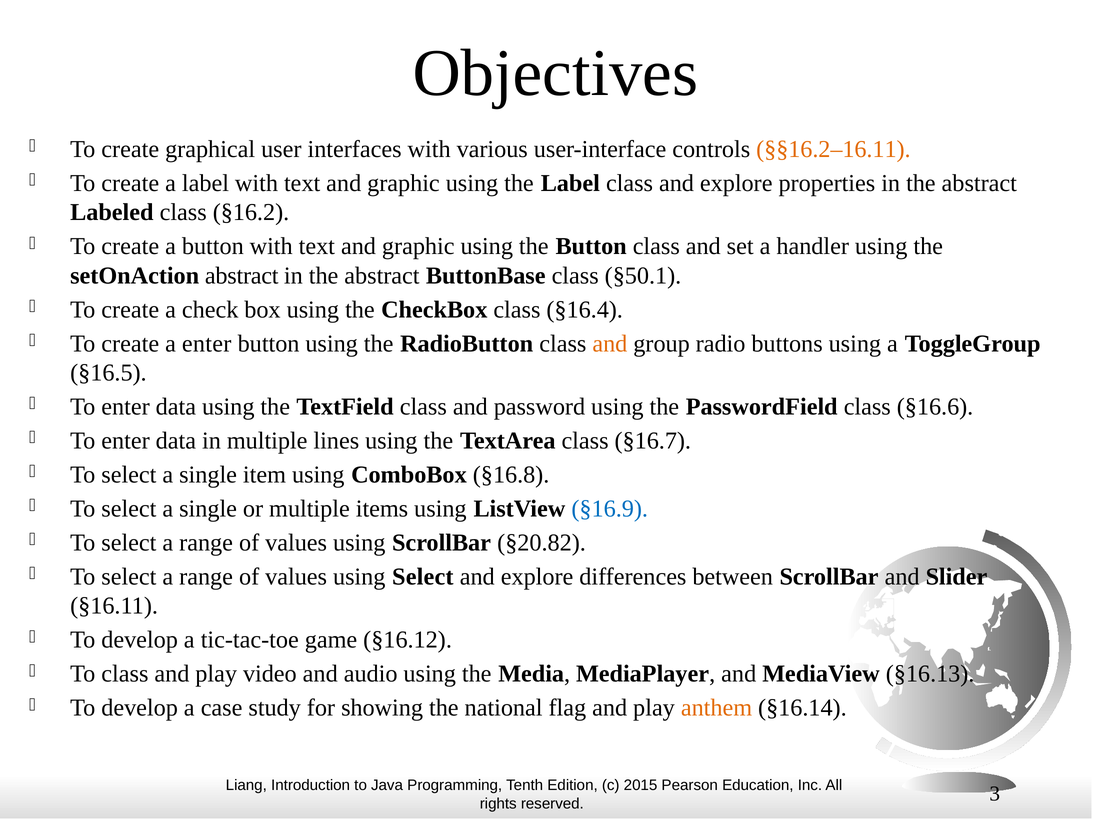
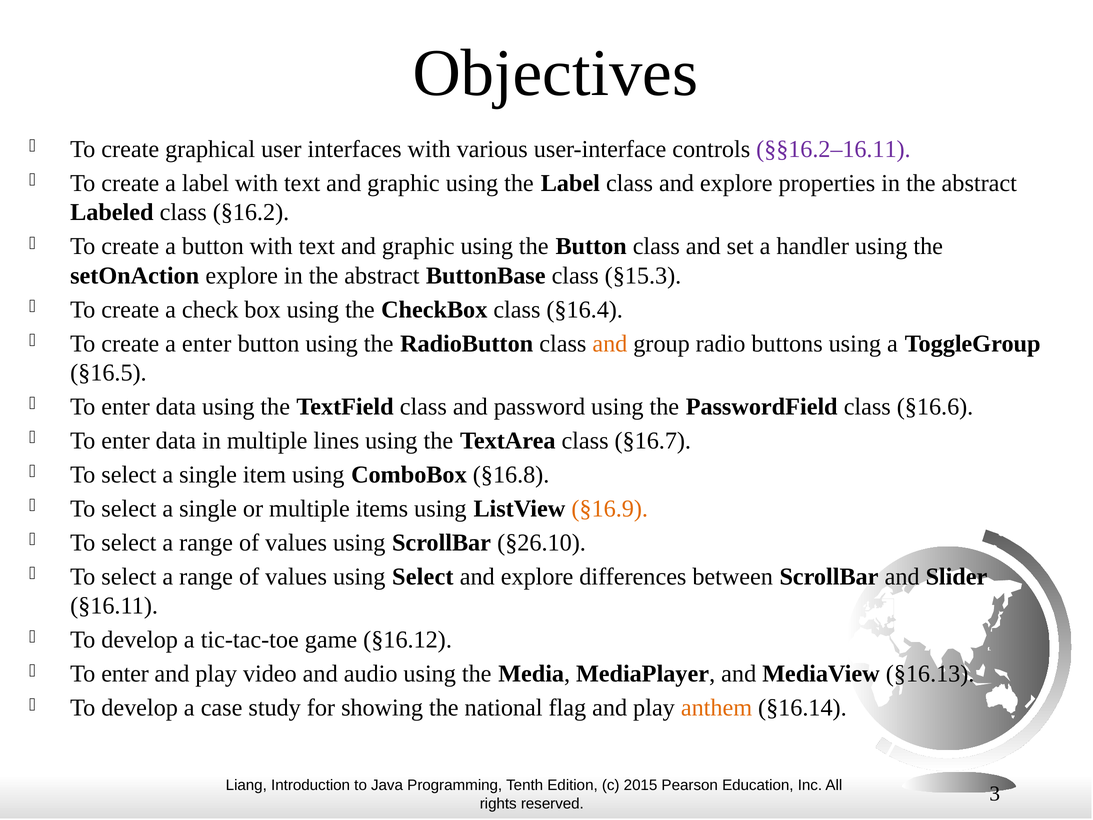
§§16.2–16.11 colour: orange -> purple
setOnAction abstract: abstract -> explore
§50.1: §50.1 -> §15.3
§16.9 colour: blue -> orange
§20.82: §20.82 -> §26.10
class at (125, 674): class -> enter
